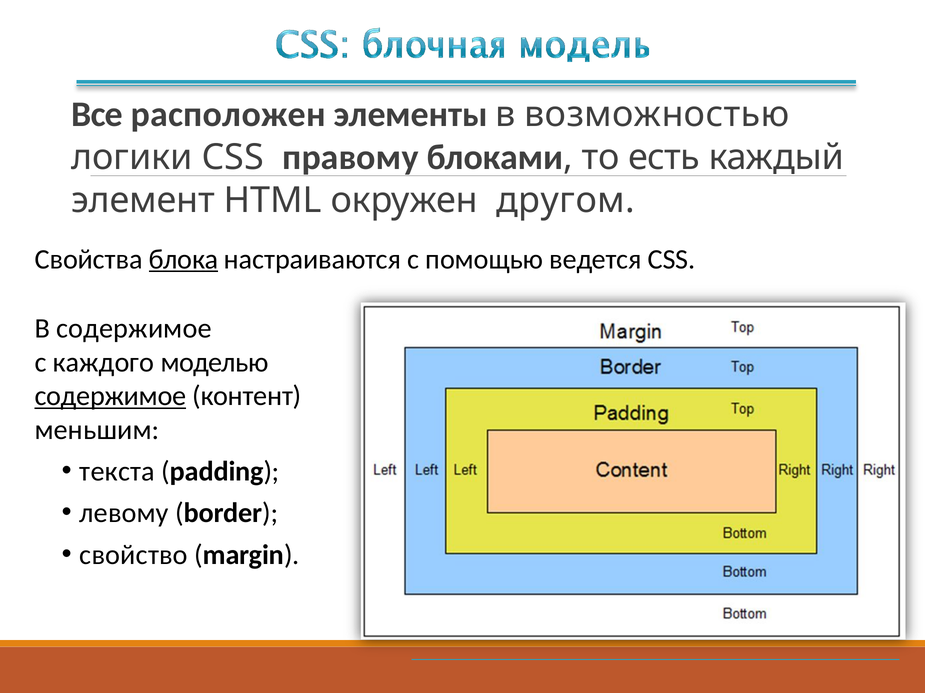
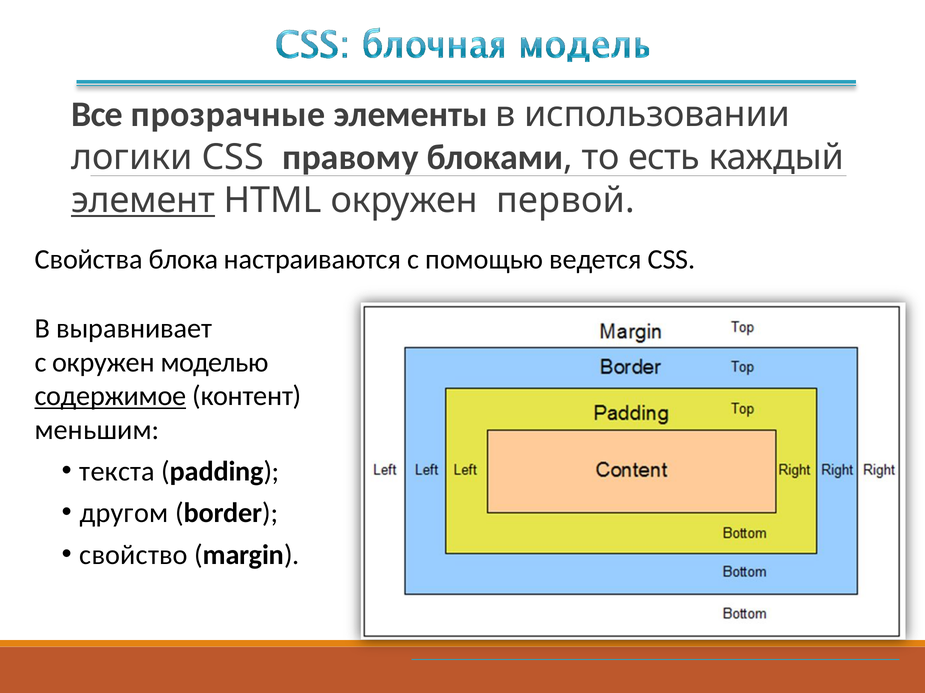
расположен: расположен -> прозрачные
возможностью: возможностью -> использовании
элемент underline: none -> present
другом: другом -> первой
блока underline: present -> none
В содержимое: содержимое -> выравнивает
с каждого: каждого -> окружен
левому: левому -> другом
